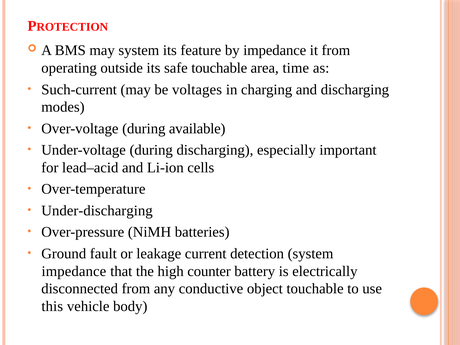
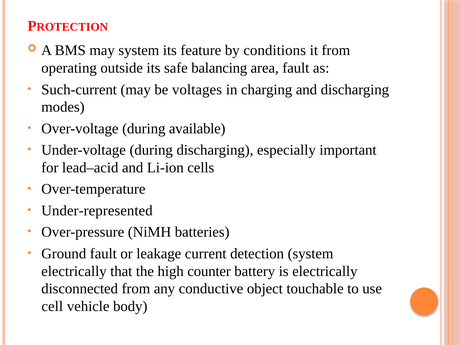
by impedance: impedance -> conditions
safe touchable: touchable -> balancing
area time: time -> fault
Under-discharging: Under-discharging -> Under-represented
impedance at (74, 271): impedance -> electrically
this: this -> cell
